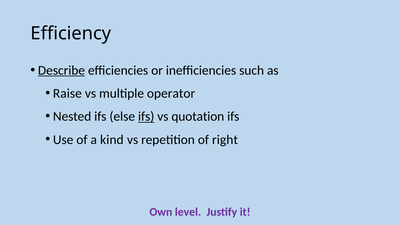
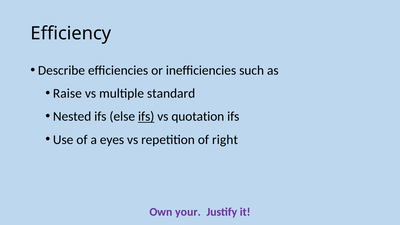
Describe underline: present -> none
operator: operator -> standard
kind: kind -> eyes
level: level -> your
